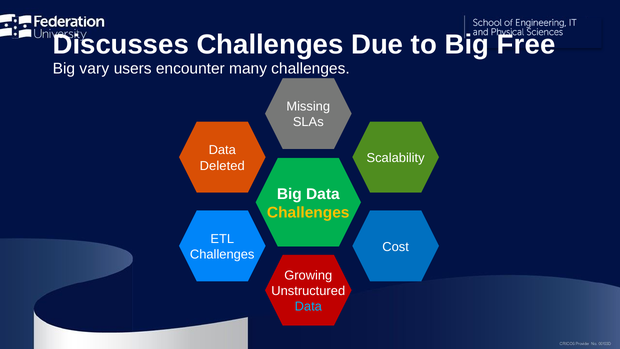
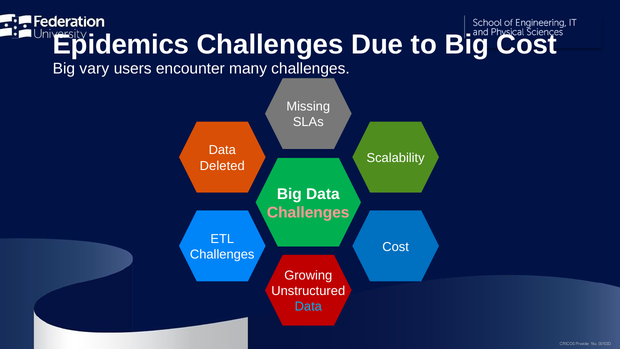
Discusses: Discusses -> Epidemics
Big Free: Free -> Cost
Challenges at (308, 212) colour: yellow -> pink
